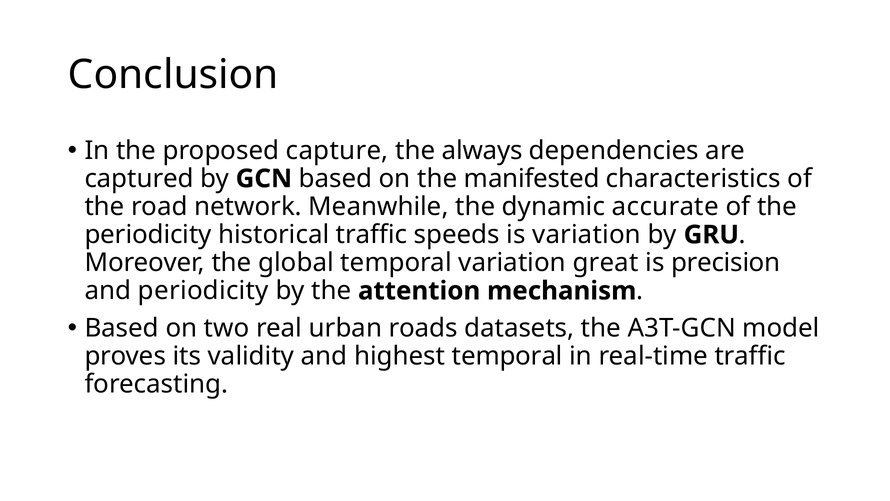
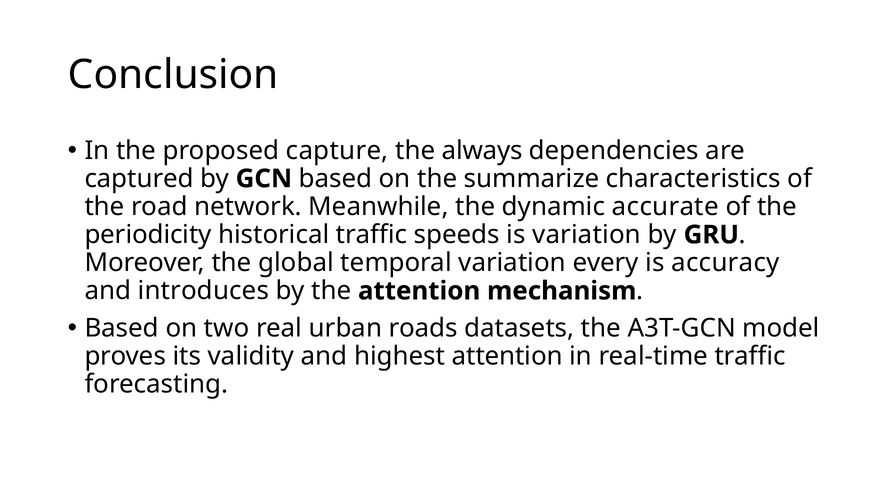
manifested: manifested -> summarize
great: great -> every
precision: precision -> accuracy
and periodicity: periodicity -> introduces
highest temporal: temporal -> attention
